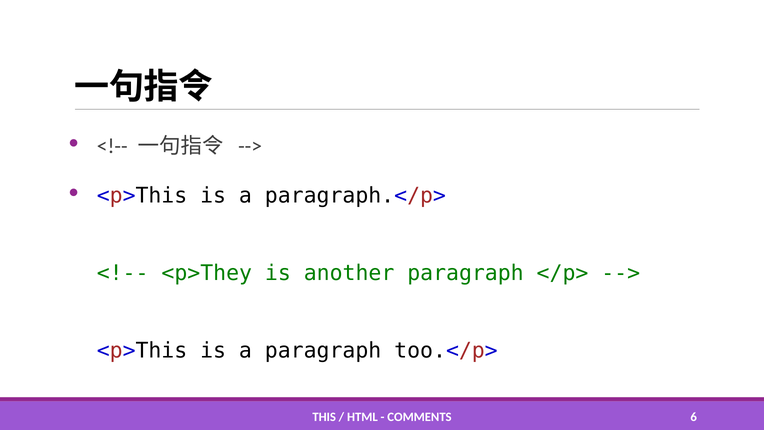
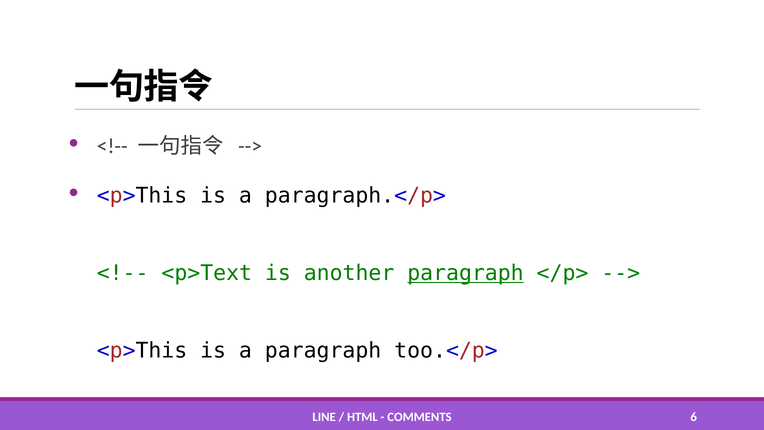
<p>They: <p>They -> <p>Text
paragraph at (465, 273) underline: none -> present
THIS: THIS -> LINE
